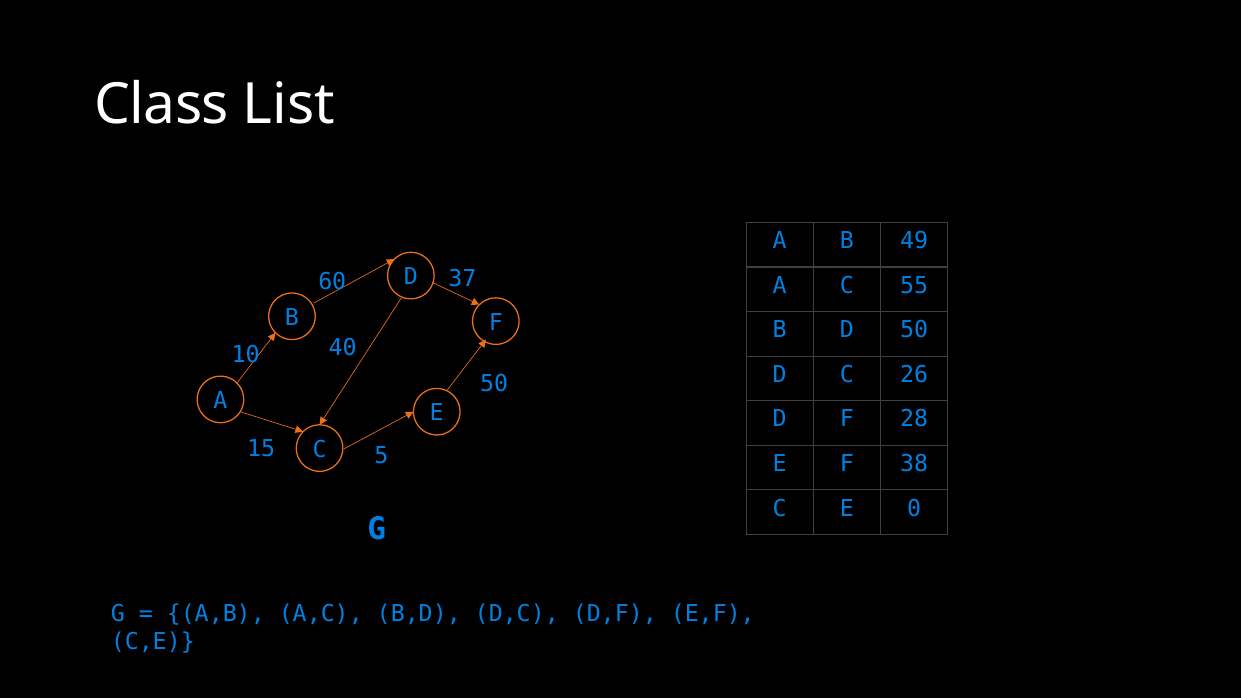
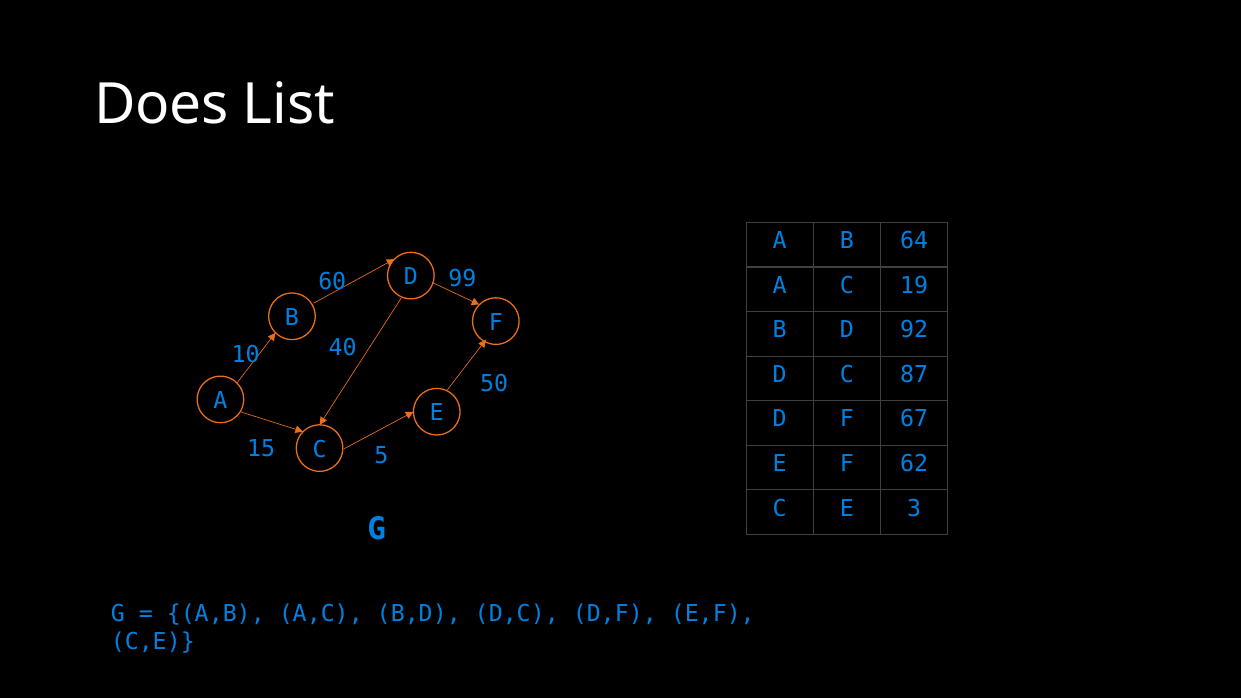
Class: Class -> Does
49: 49 -> 64
37: 37 -> 99
55: 55 -> 19
D 50: 50 -> 92
26: 26 -> 87
28: 28 -> 67
38: 38 -> 62
0: 0 -> 3
